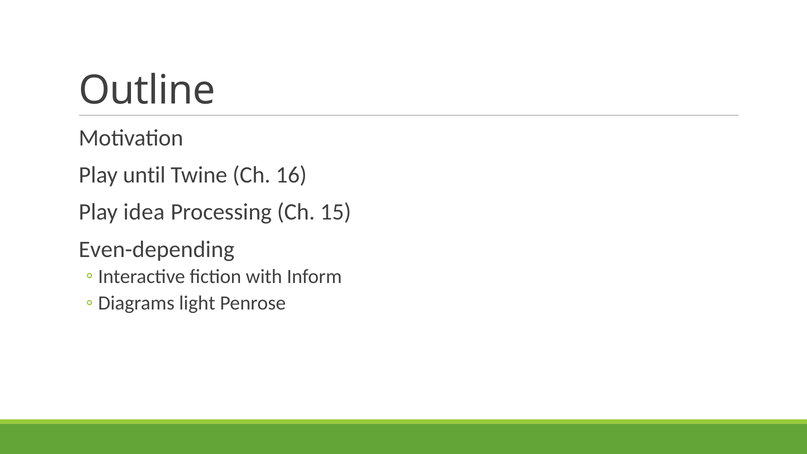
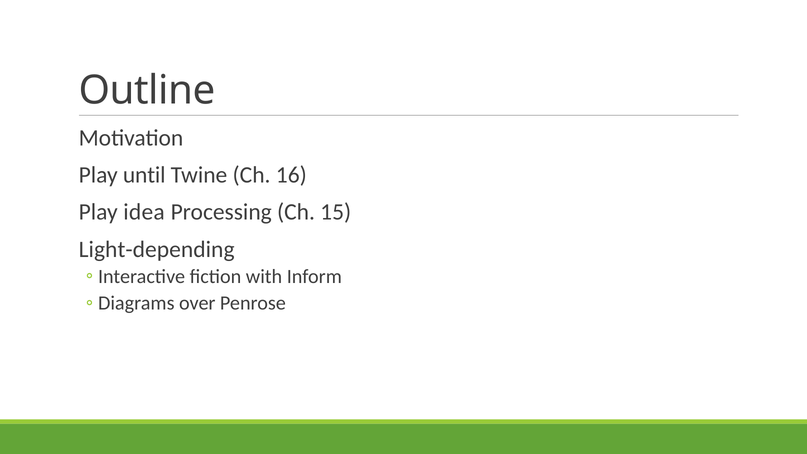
Even-depending: Even-depending -> Light-depending
light: light -> over
